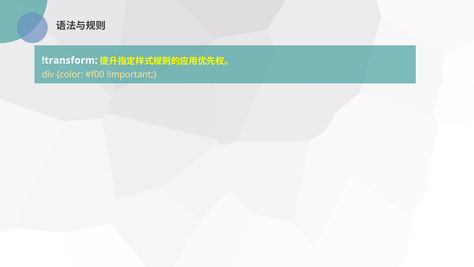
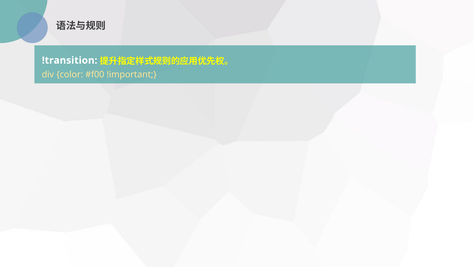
!transform: !transform -> !transition
